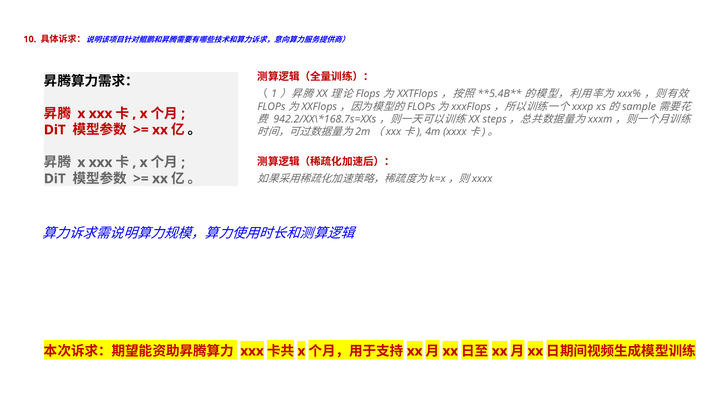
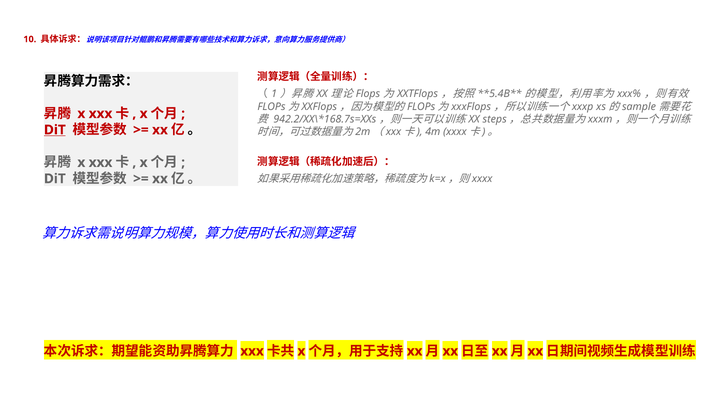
DiT at (55, 130) underline: none -> present
